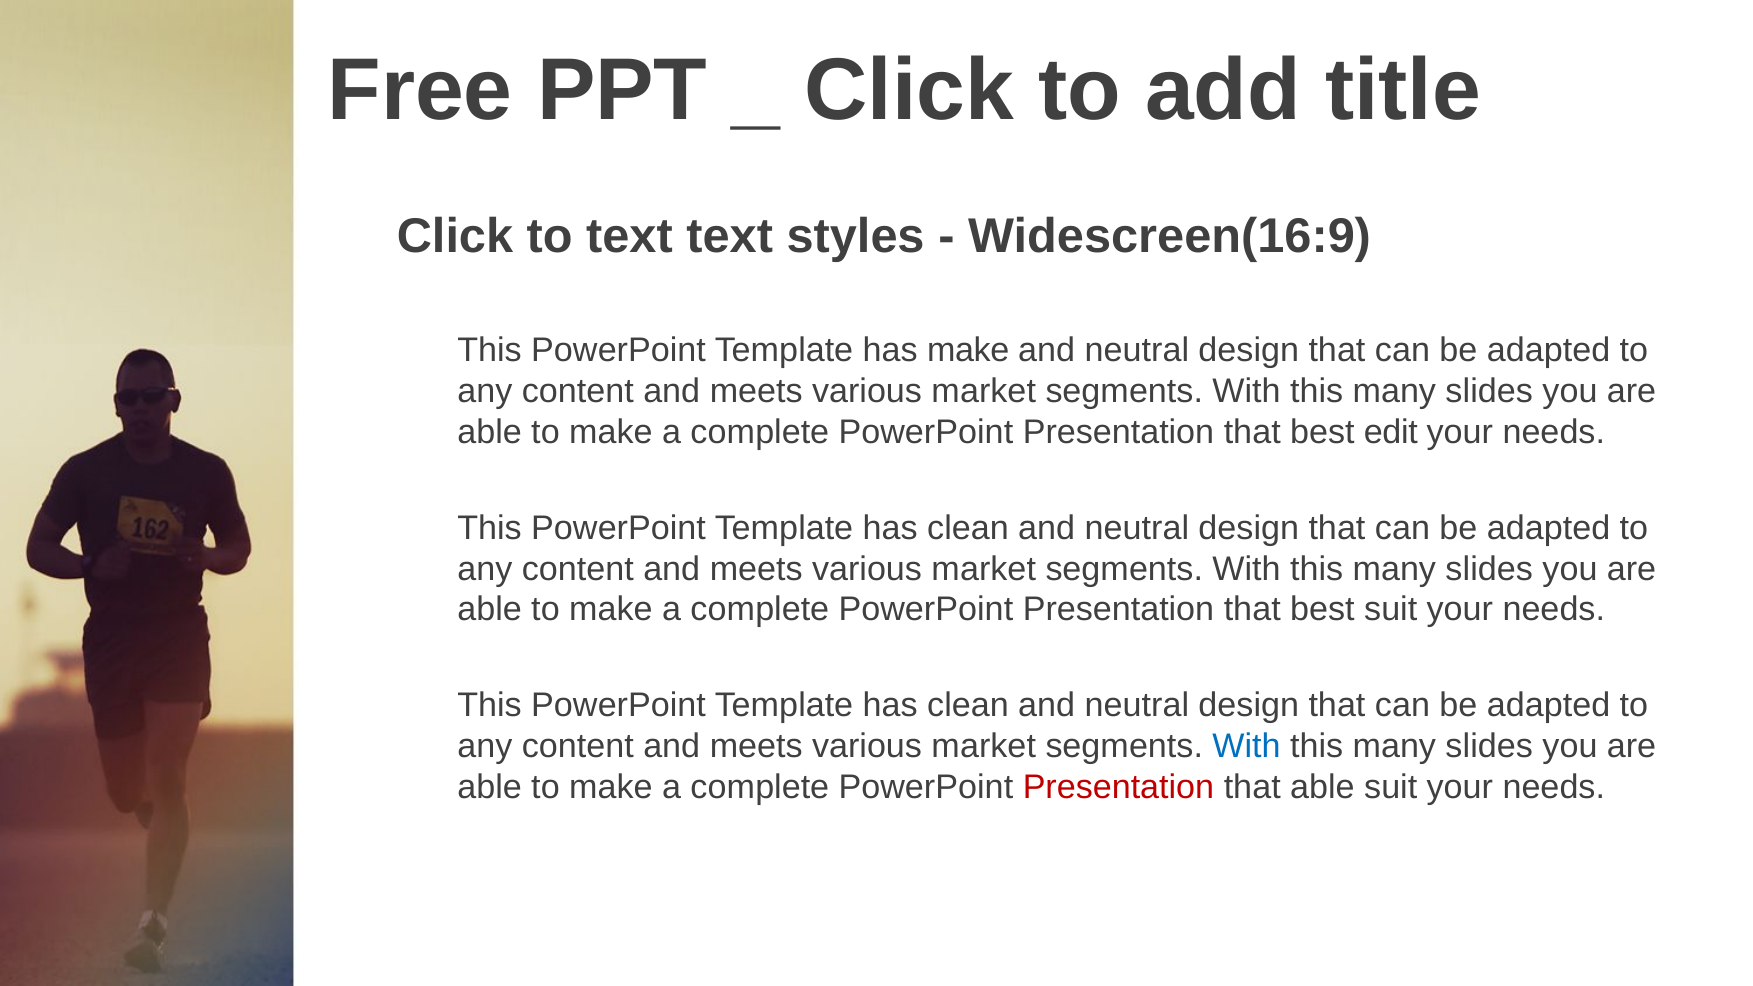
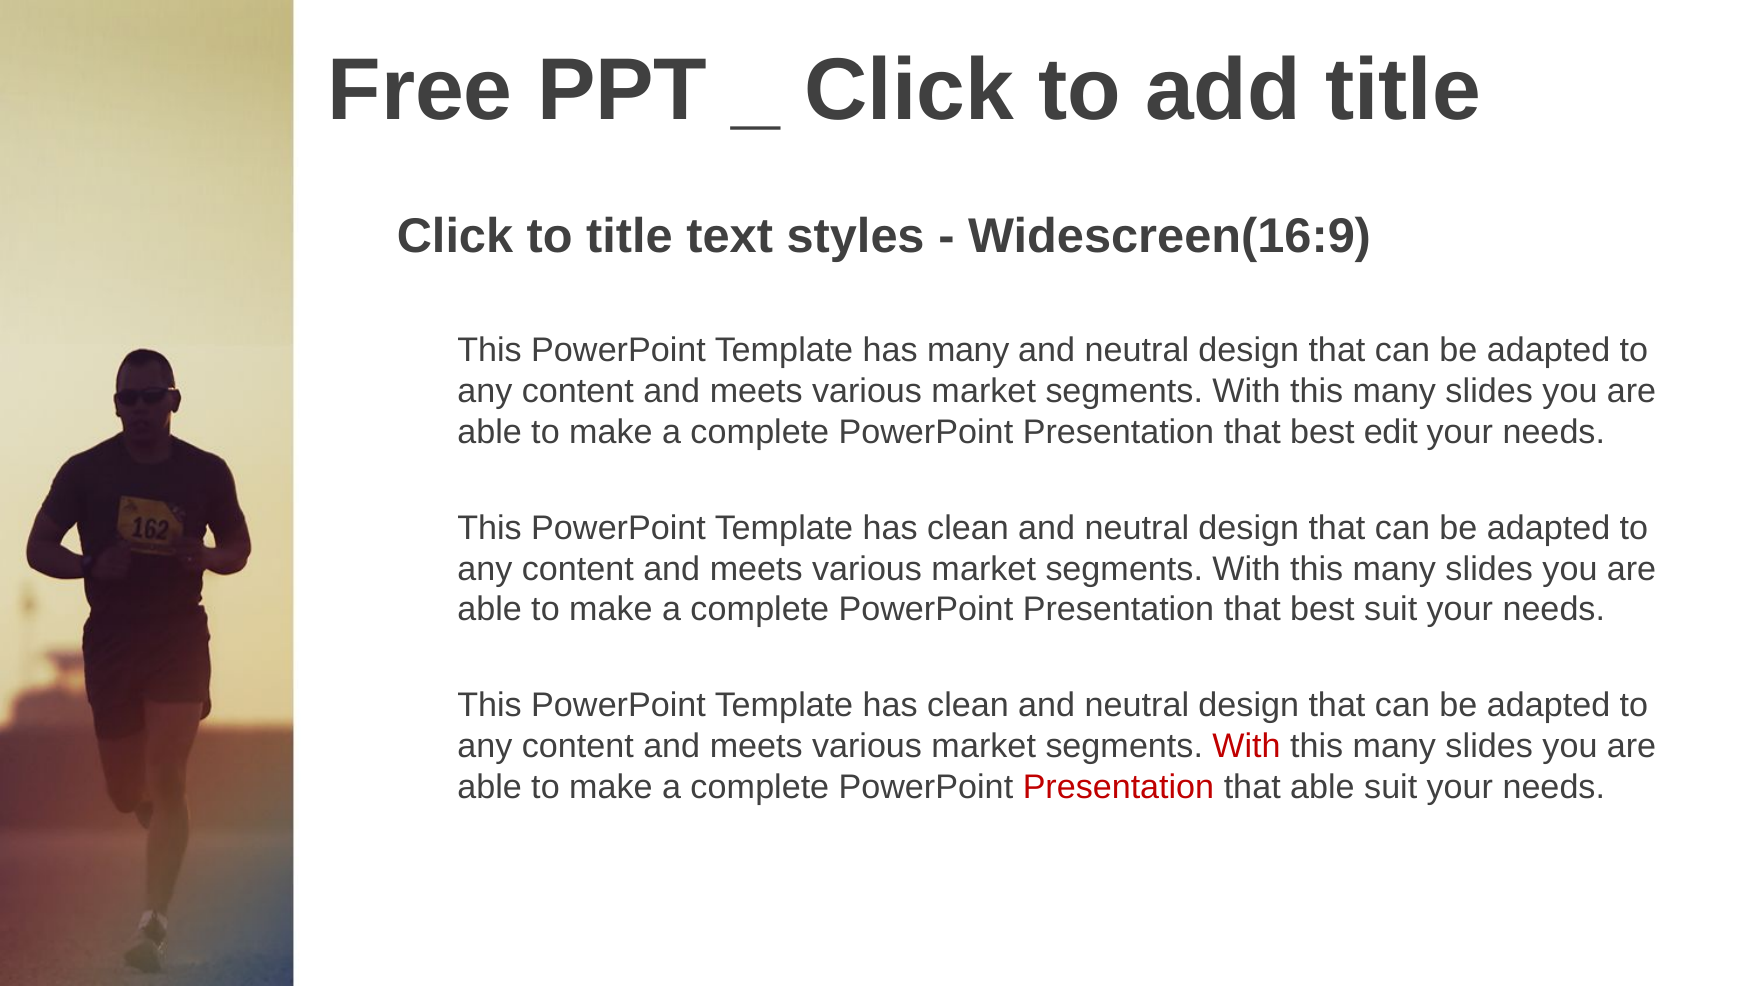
to text: text -> title
has make: make -> many
With at (1247, 746) colour: blue -> red
